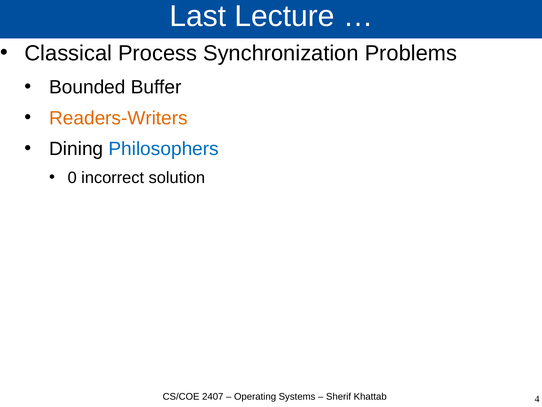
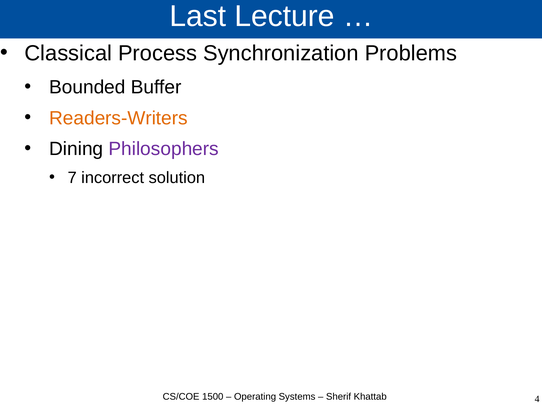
Philosophers colour: blue -> purple
0: 0 -> 7
2407: 2407 -> 1500
